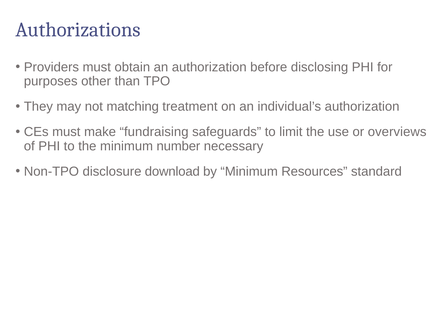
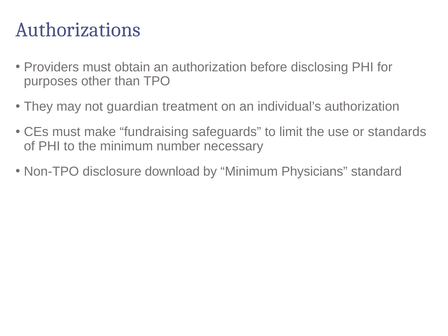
matching: matching -> guardian
overviews: overviews -> standards
Resources: Resources -> Physicians
